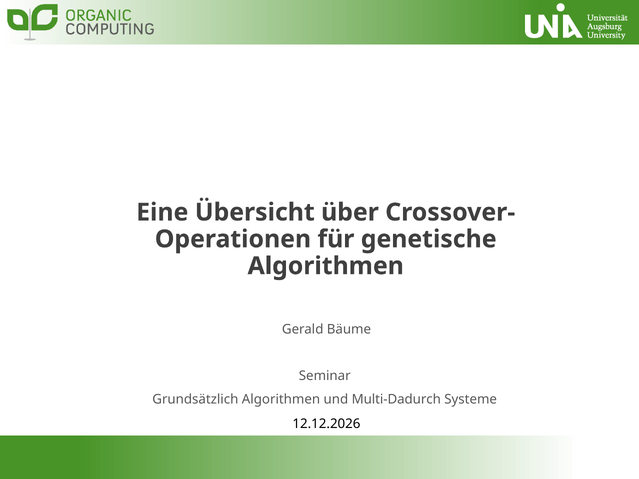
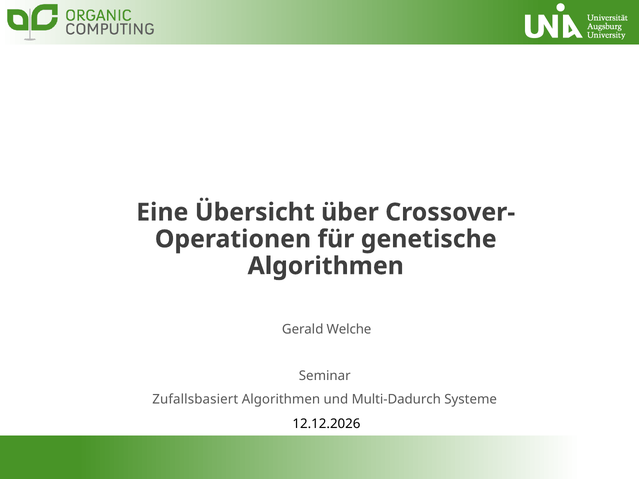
Bäume: Bäume -> Welche
Grundsätzlich: Grundsätzlich -> Zufallsbasiert
